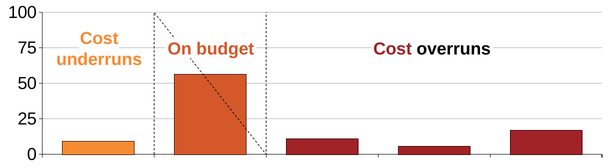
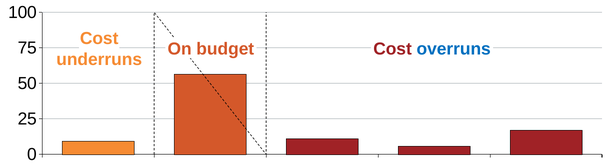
overruns colour: black -> blue
